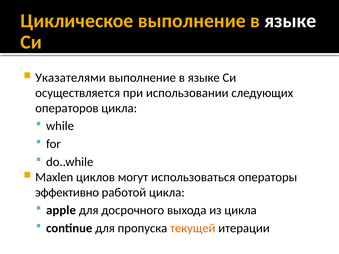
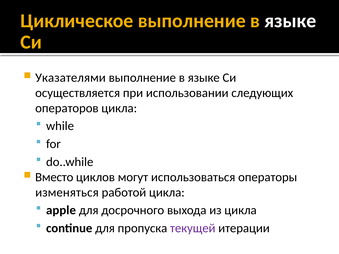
Maxlen: Maxlen -> Вместо
эффективно: эффективно -> изменяться
текущей colour: orange -> purple
